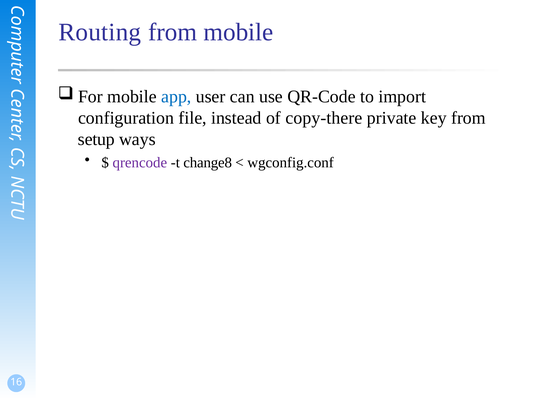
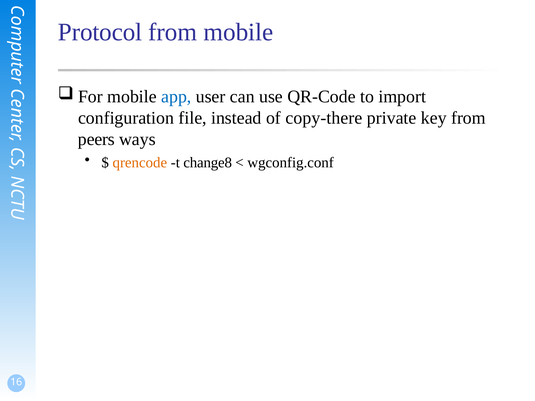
Routing: Routing -> Protocol
setup: setup -> peers
qrencode colour: purple -> orange
